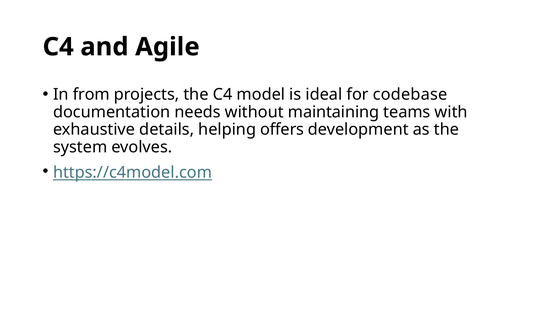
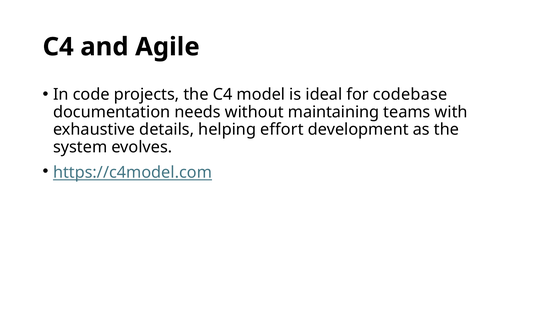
from: from -> code
offers: offers -> effort
